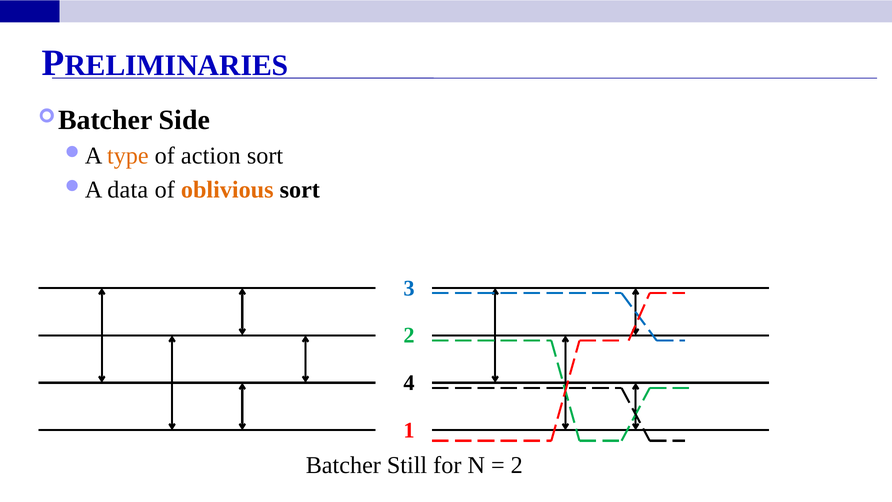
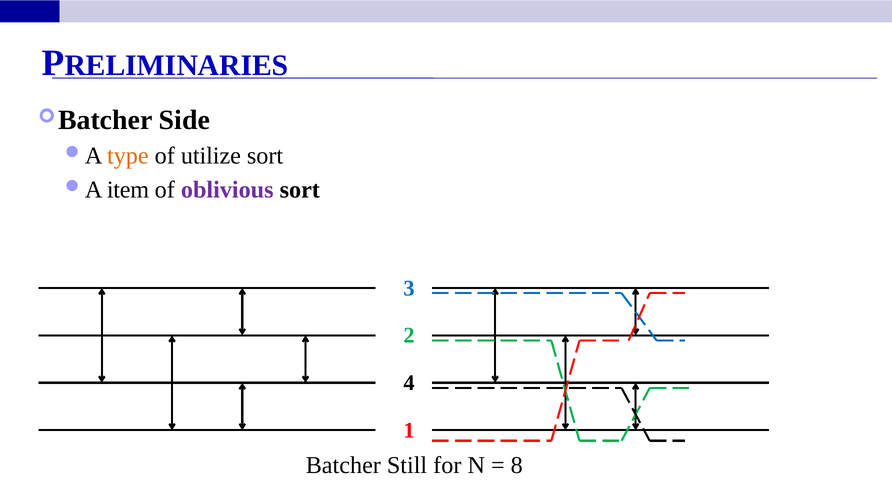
action: action -> utilize
data: data -> item
oblivious colour: orange -> purple
2 at (517, 465): 2 -> 8
